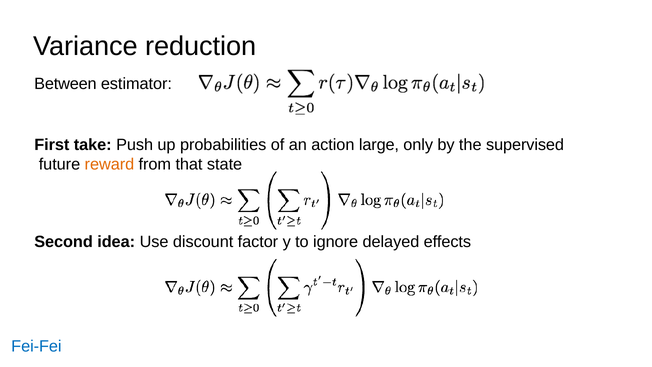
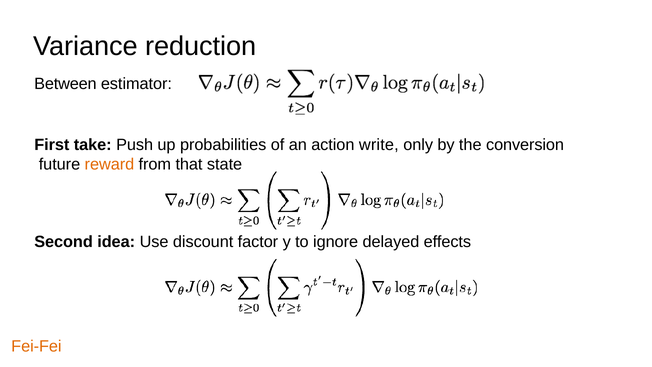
large: large -> write
supervised: supervised -> conversion
Fei-Fei colour: blue -> orange
